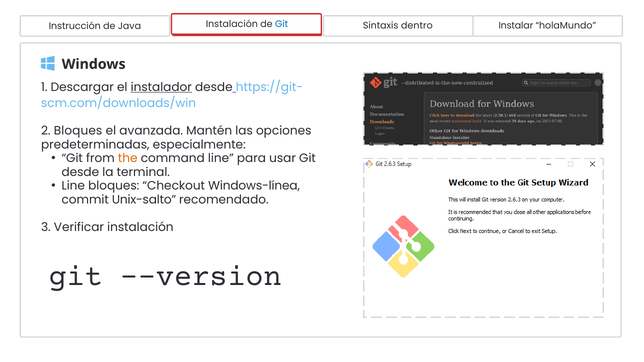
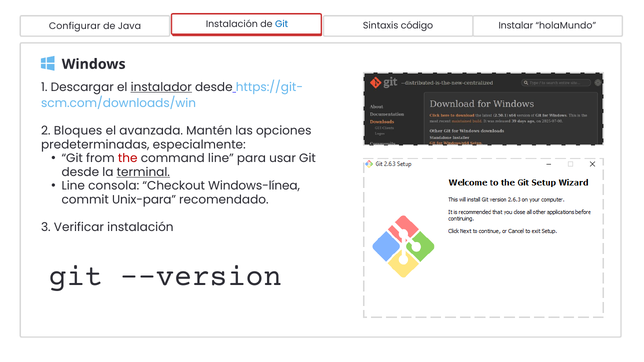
dentro: dentro -> código
Instrucción: Instrucción -> Configurar
the colour: orange -> red
terminal underline: none -> present
Line bloques: bloques -> consola
Unix-salto: Unix-salto -> Unix-para
